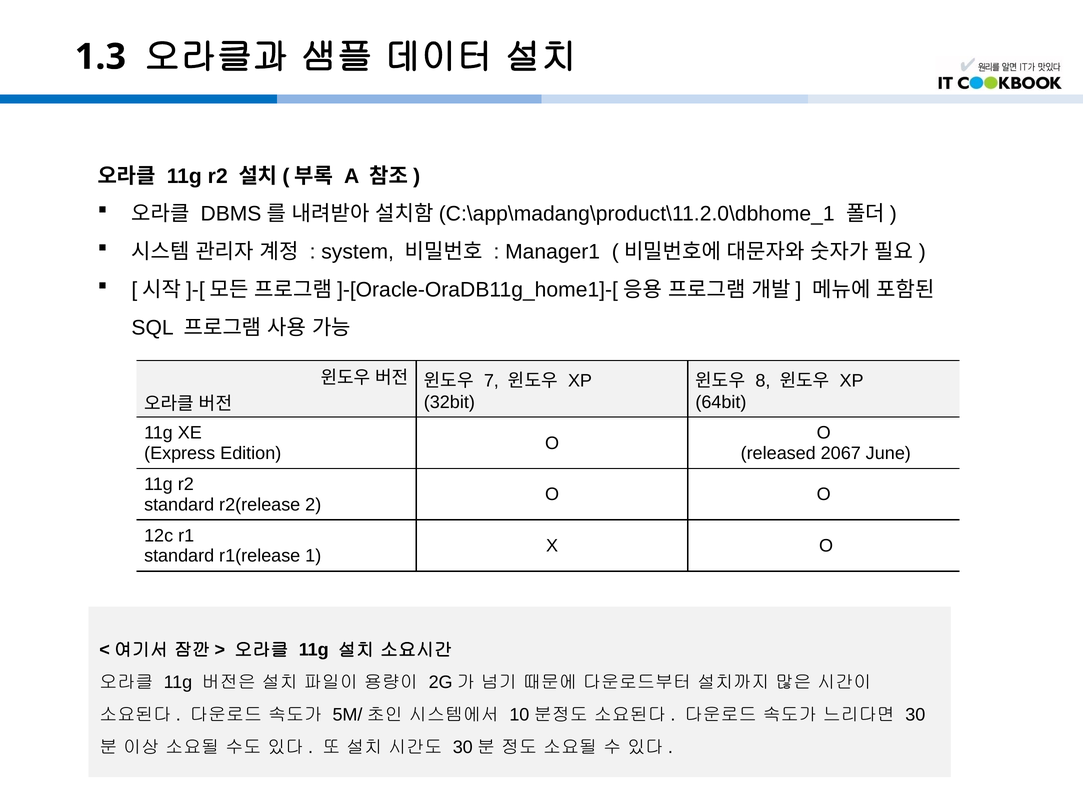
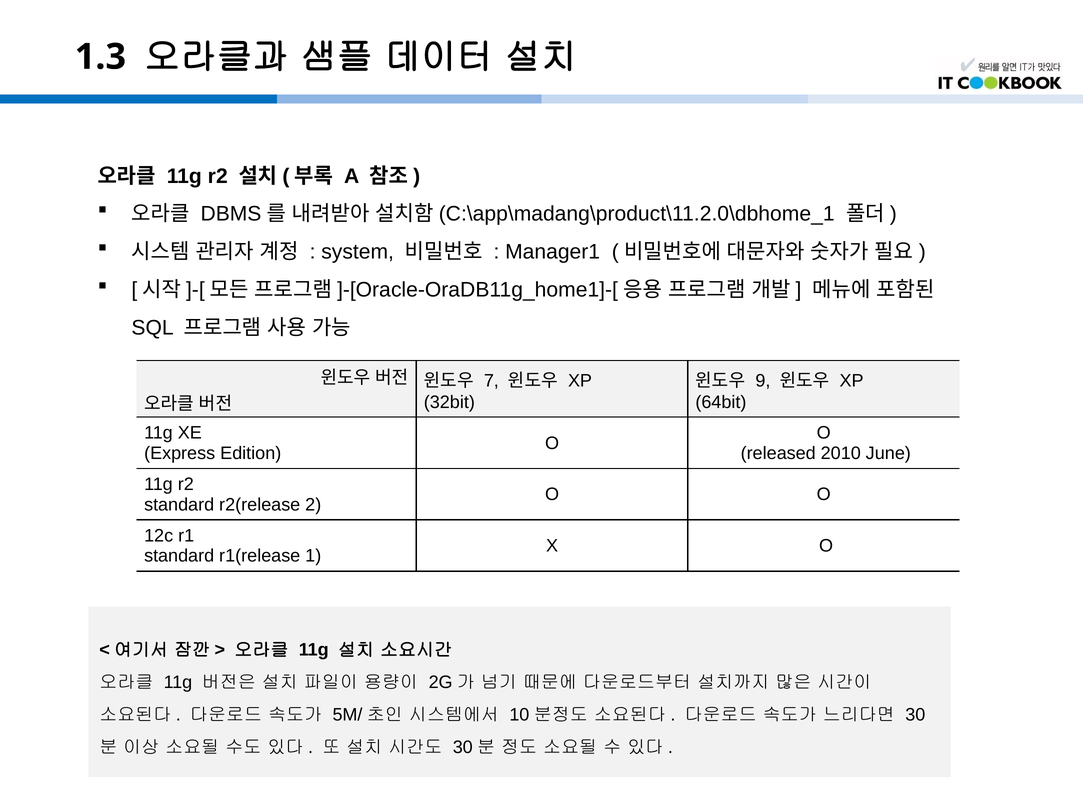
8: 8 -> 9
2067: 2067 -> 2010
